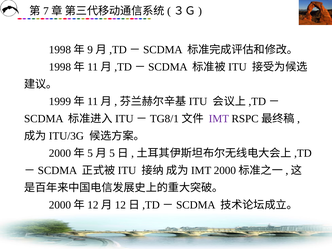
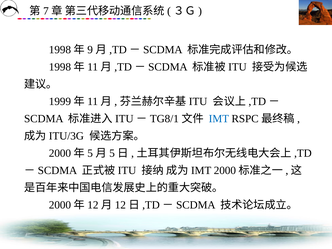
IMT colour: purple -> blue
